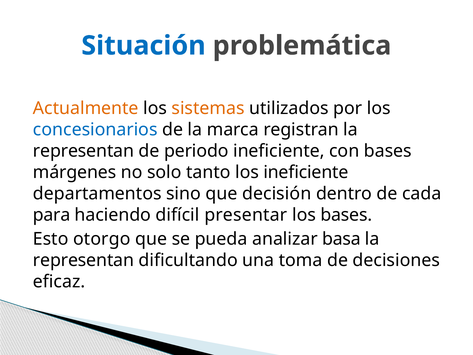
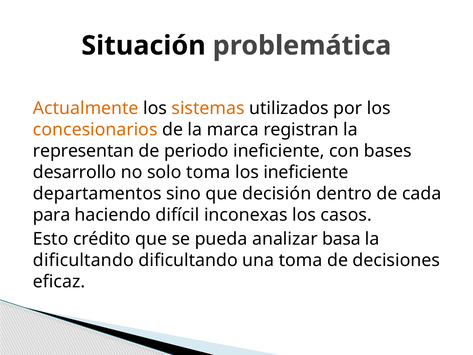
Situación colour: blue -> black
concesionarios colour: blue -> orange
márgenes: márgenes -> desarrollo
solo tanto: tanto -> toma
presentar: presentar -> inconexas
los bases: bases -> casos
otorgo: otorgo -> crédito
representan at (84, 260): representan -> dificultando
